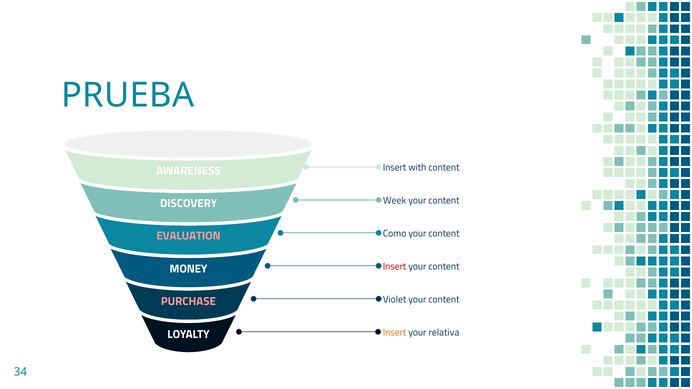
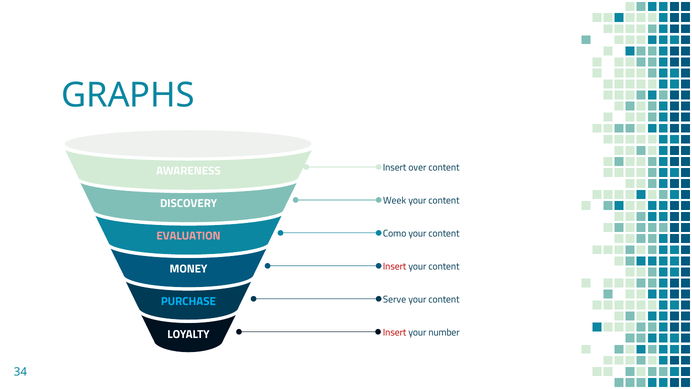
PRUEBA: PRUEBA -> GRAPHS
with: with -> over
Violet: Violet -> Serve
PURCHASE colour: pink -> light blue
Insert at (395, 333) colour: orange -> red
relativa: relativa -> number
